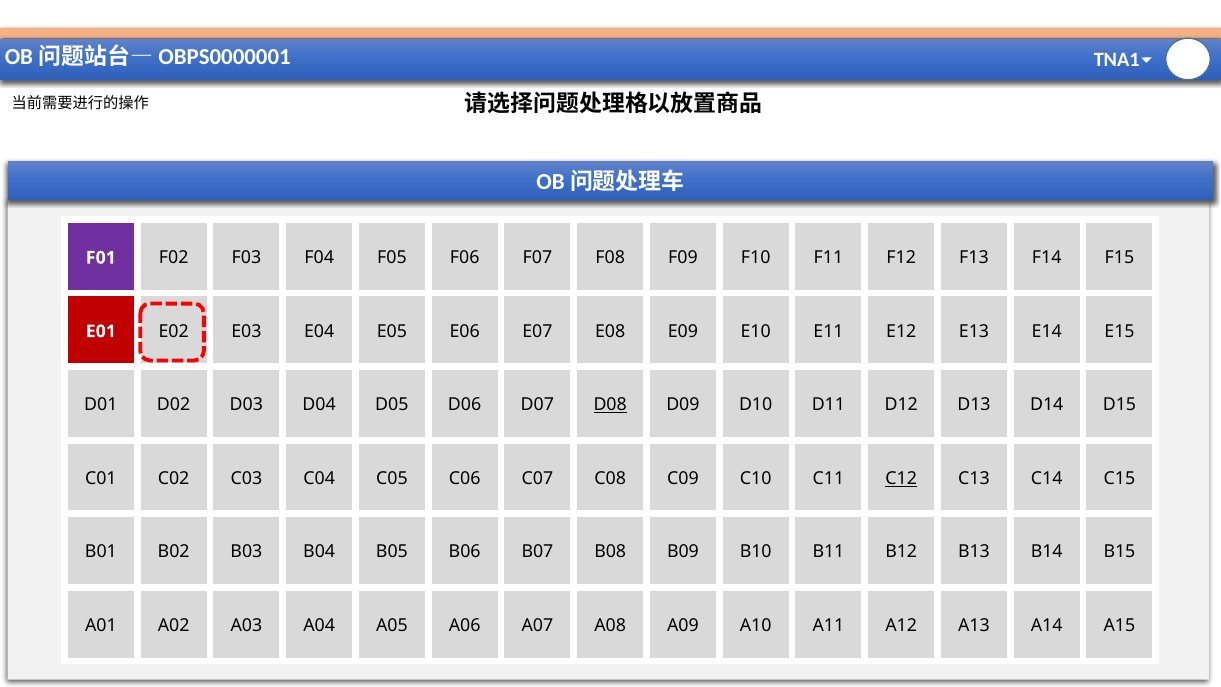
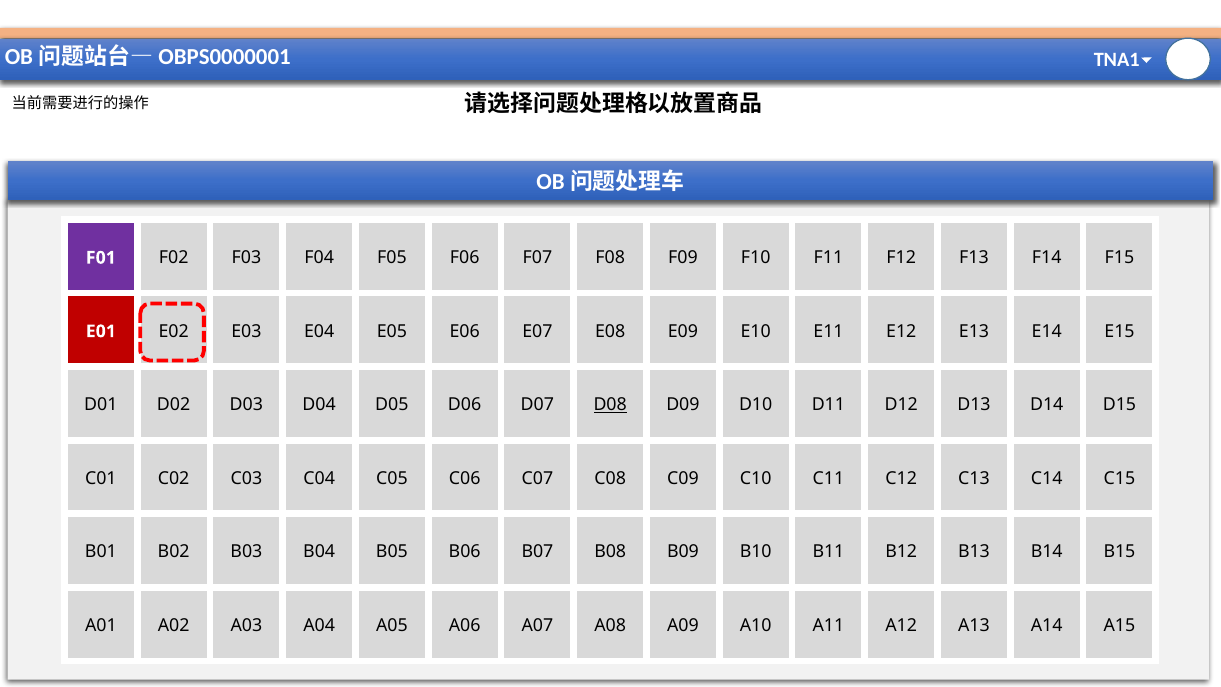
C12 underline: present -> none
